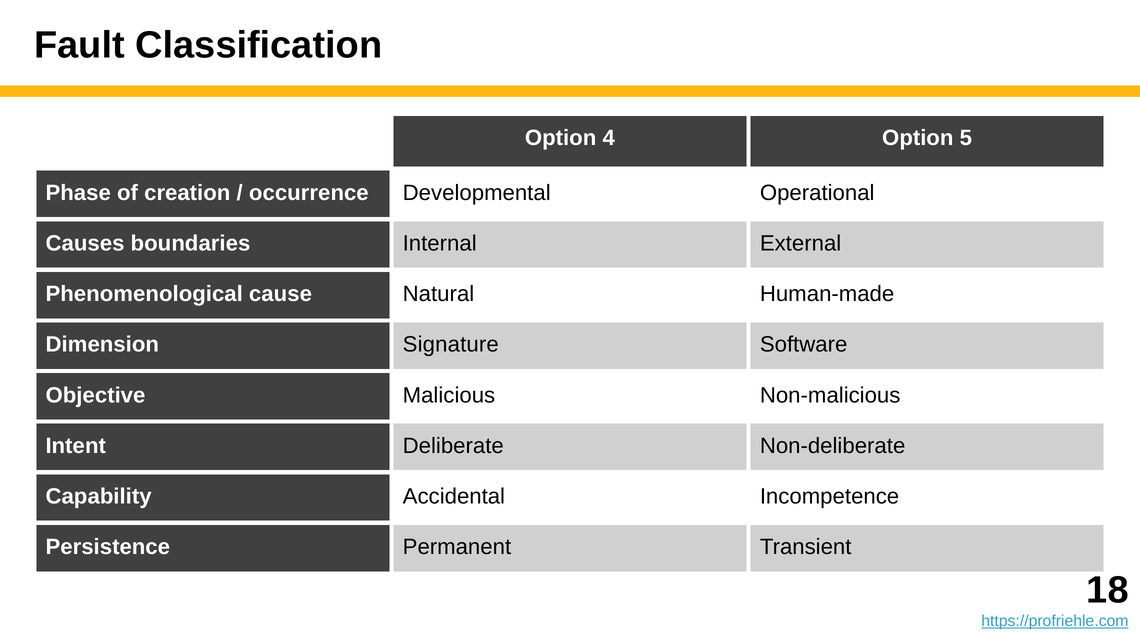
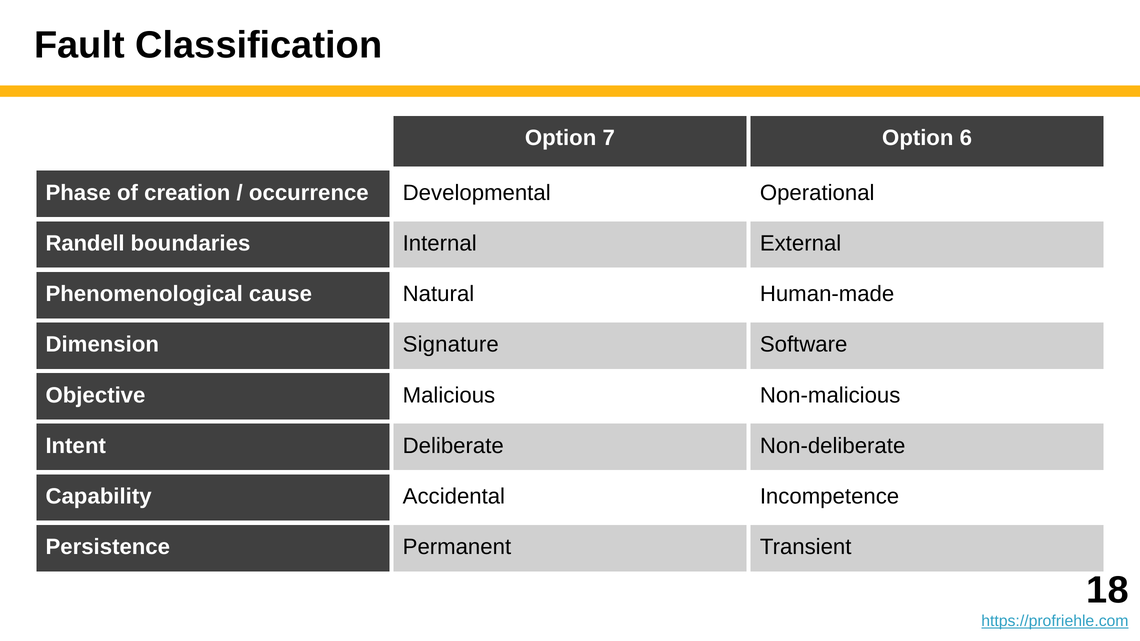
4: 4 -> 7
5: 5 -> 6
Causes: Causes -> Randell
